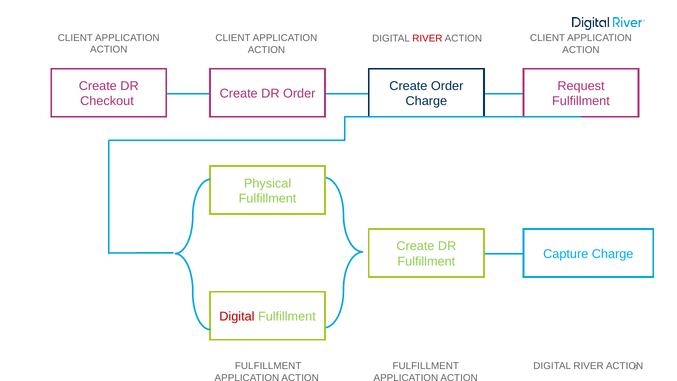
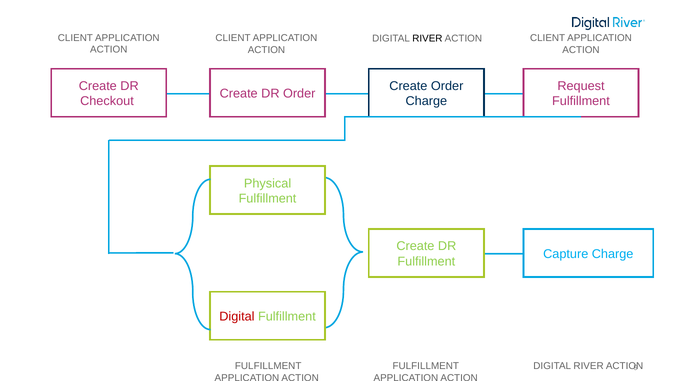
RIVER at (427, 38) colour: red -> black
